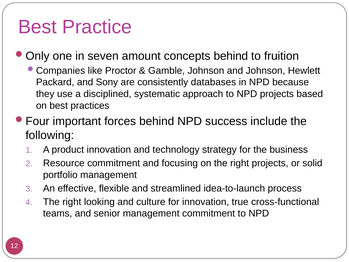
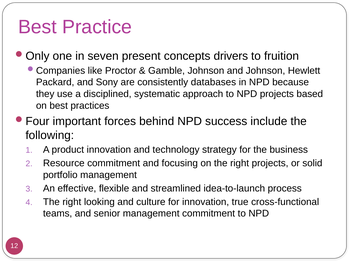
amount: amount -> present
concepts behind: behind -> drivers
